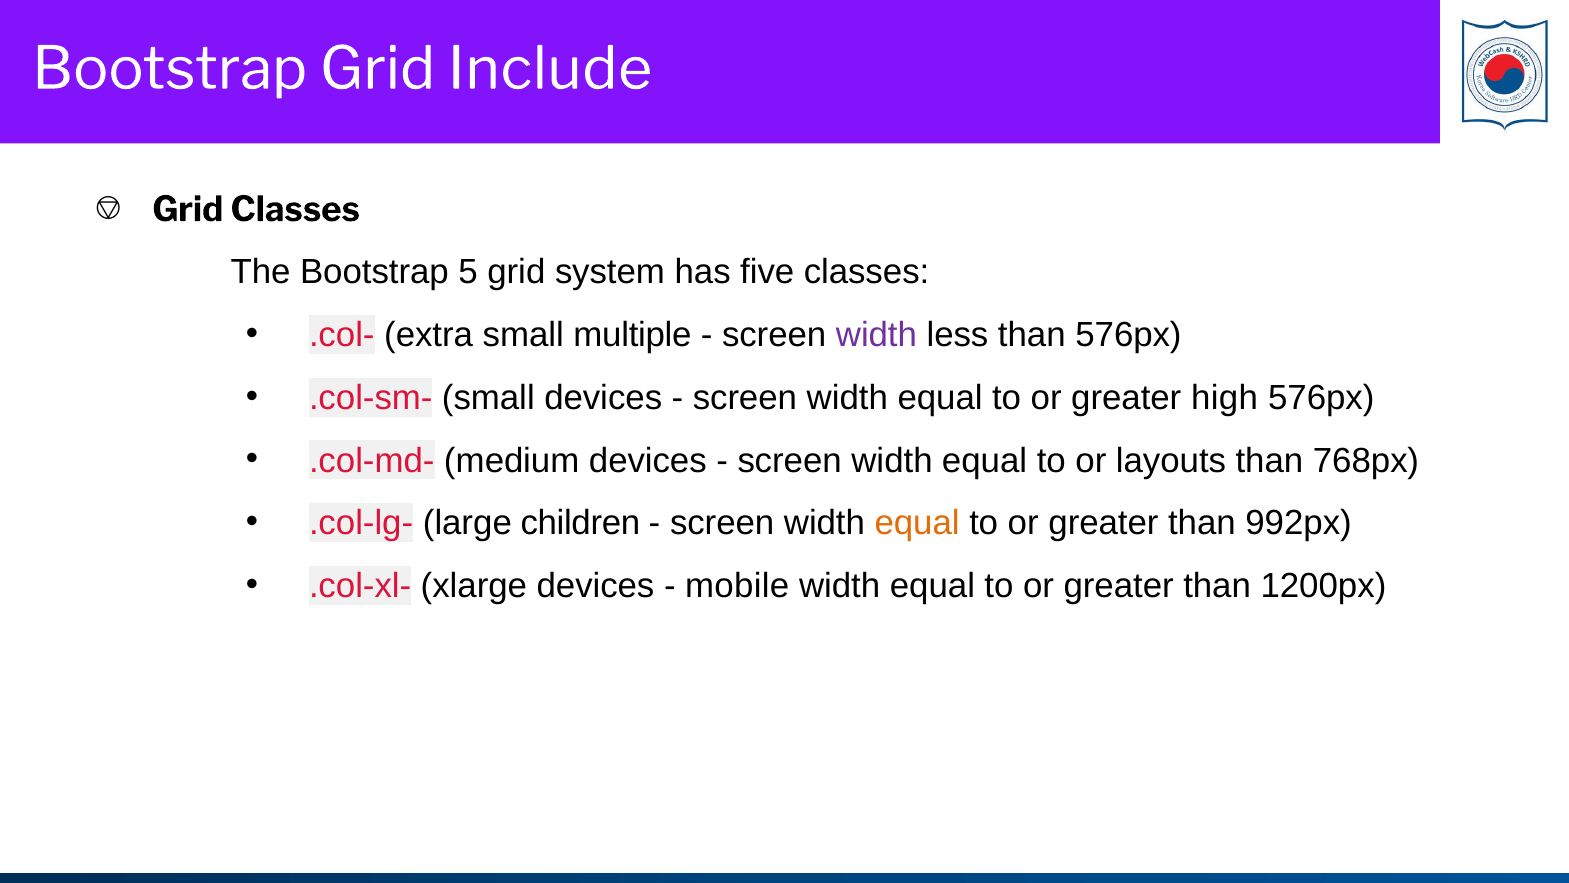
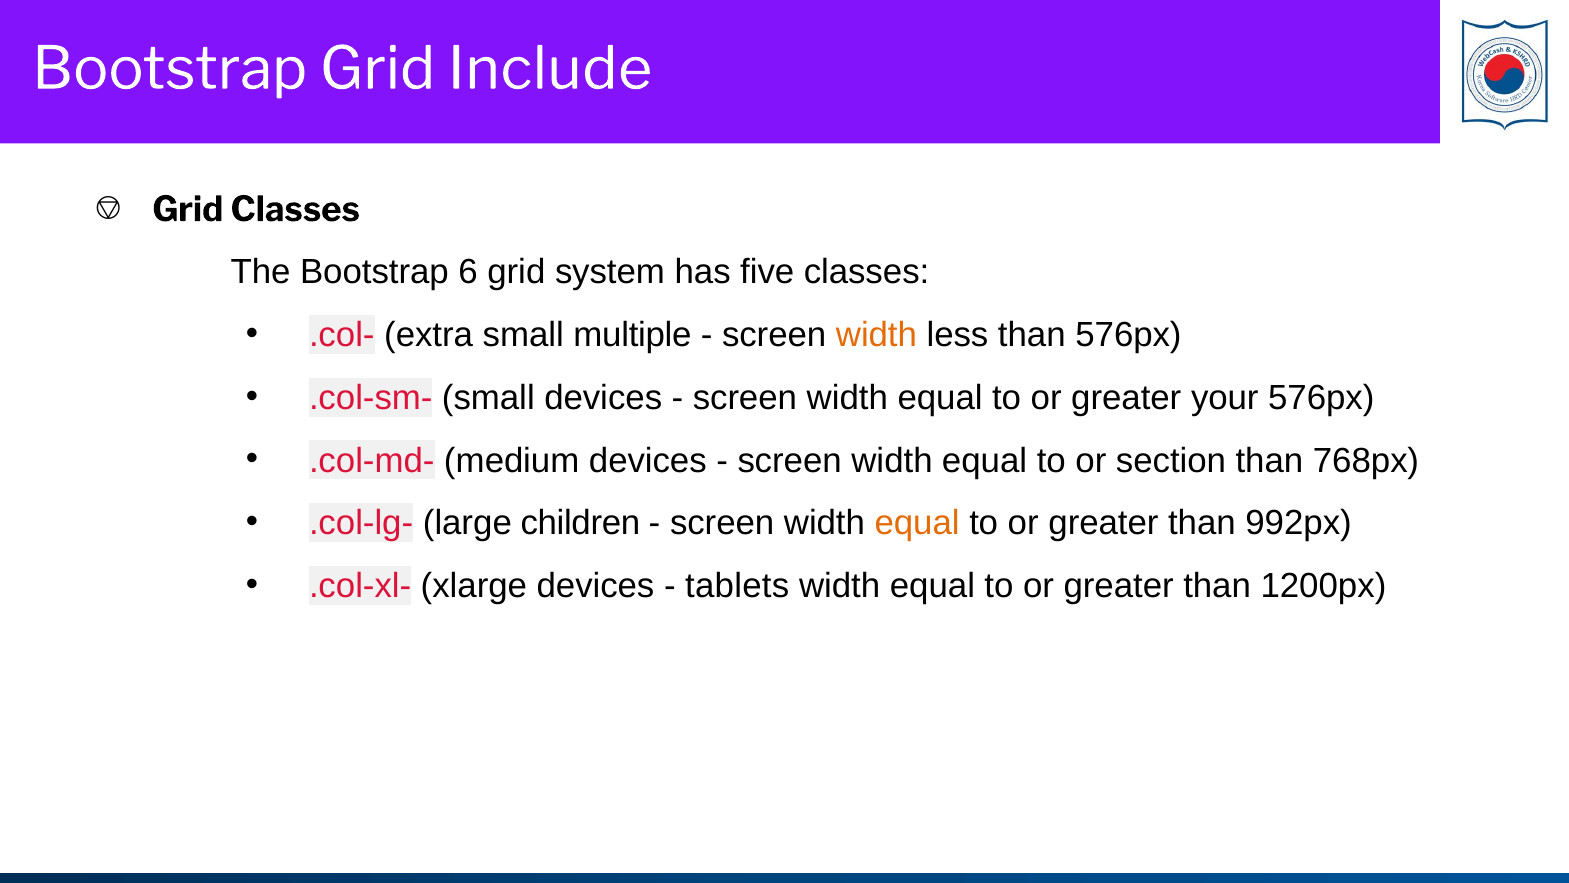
5: 5 -> 6
width at (876, 335) colour: purple -> orange
high: high -> your
layouts: layouts -> section
mobile: mobile -> tablets
